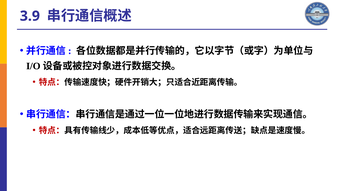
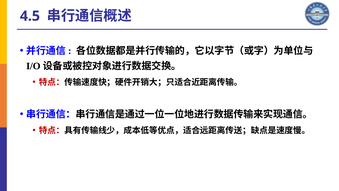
3.9: 3.9 -> 4.5
